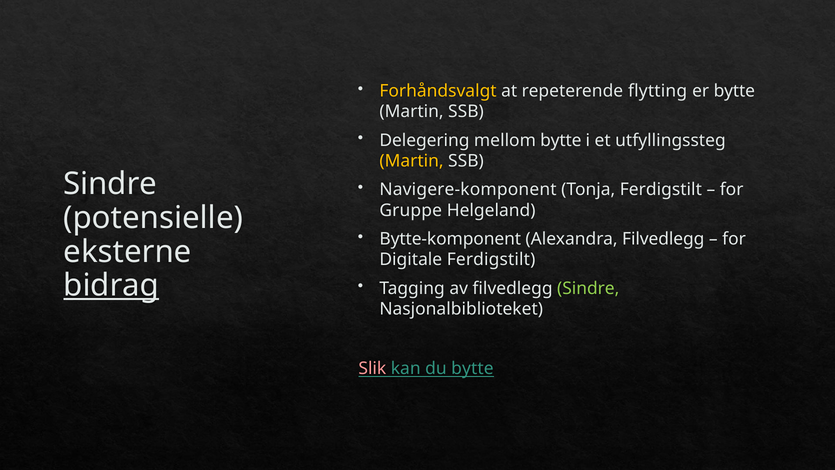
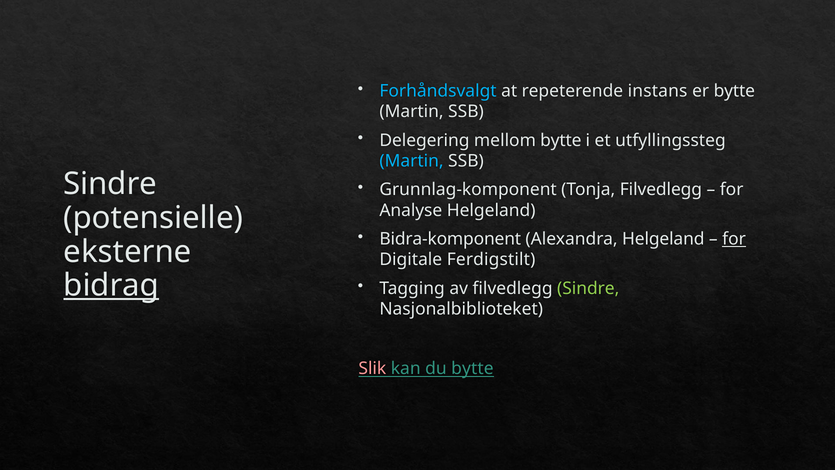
Forhåndsvalgt colour: yellow -> light blue
flytting: flytting -> instans
Martin at (412, 161) colour: yellow -> light blue
Navigere-komponent: Navigere-komponent -> Grunnlag-komponent
Tonja Ferdigstilt: Ferdigstilt -> Filvedlegg
Gruppe: Gruppe -> Analyse
Bytte-komponent: Bytte-komponent -> Bidra-komponent
Alexandra Filvedlegg: Filvedlegg -> Helgeland
for at (734, 239) underline: none -> present
